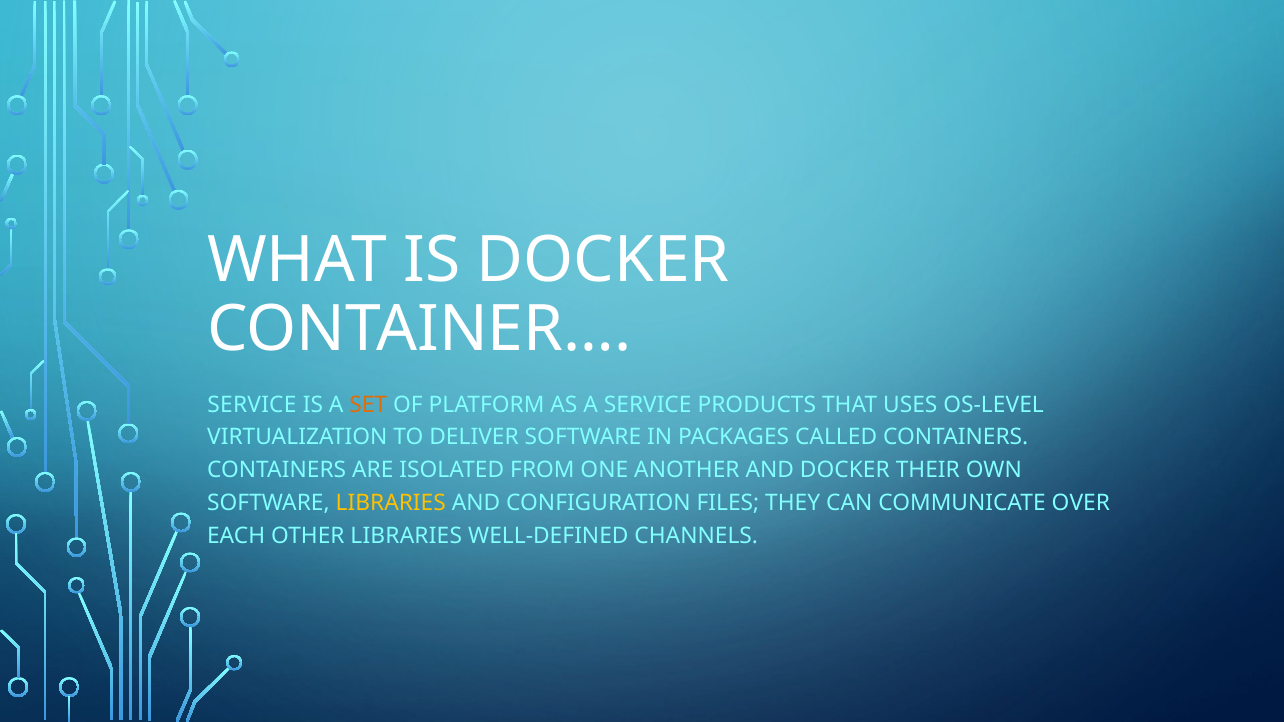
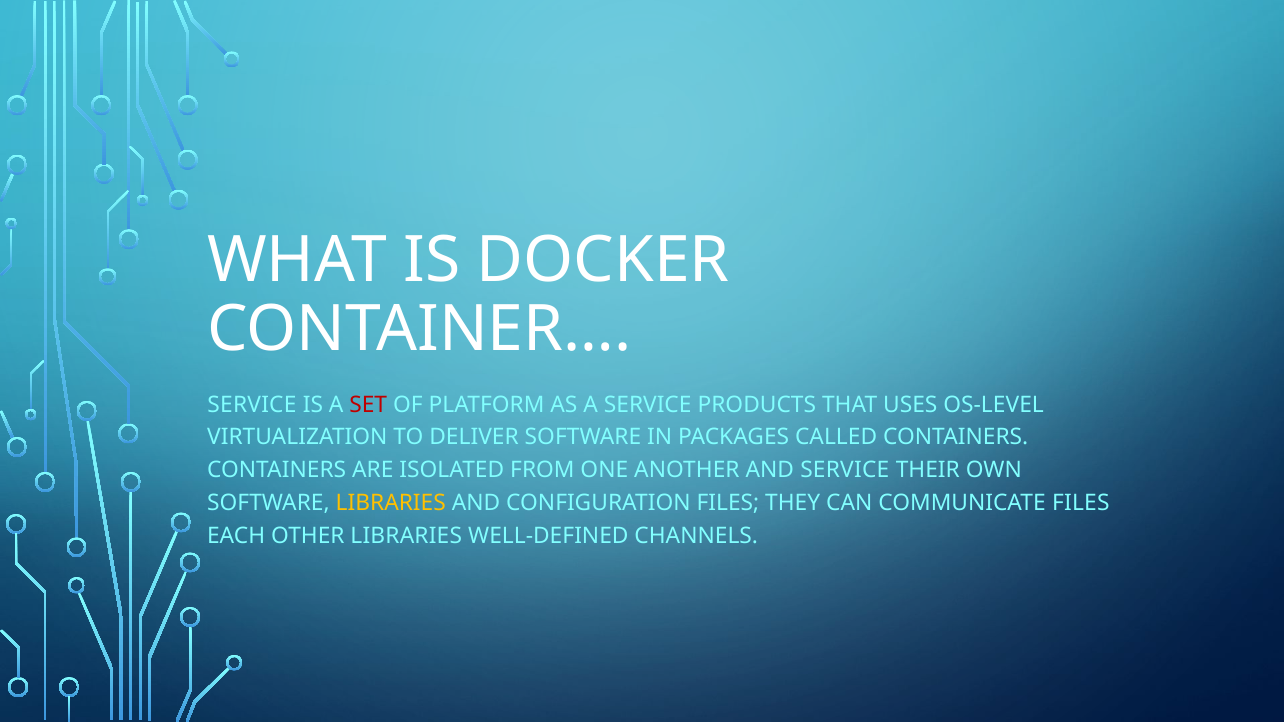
SET colour: orange -> red
AND DOCKER: DOCKER -> SERVICE
COMMUNICATE OVER: OVER -> FILES
